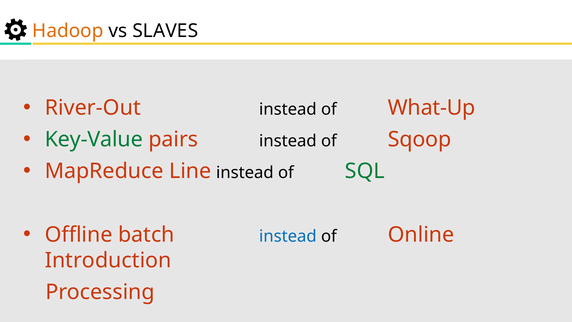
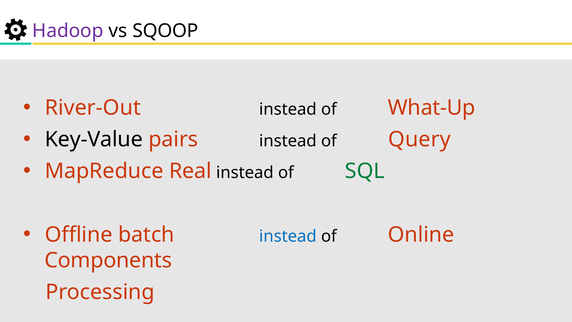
Hadoop colour: orange -> purple
SLAVES: SLAVES -> SQOOP
Key-Value colour: green -> black
Sqoop: Sqoop -> Query
Line: Line -> Real
Introduction: Introduction -> Components
